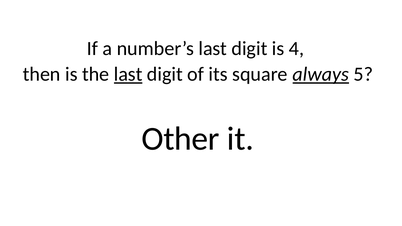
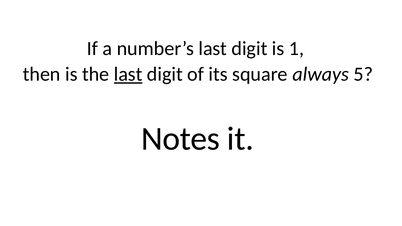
4: 4 -> 1
always underline: present -> none
Other: Other -> Notes
